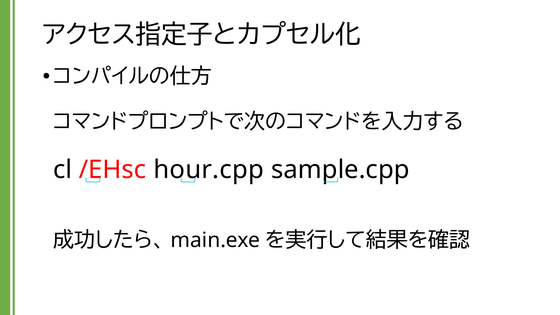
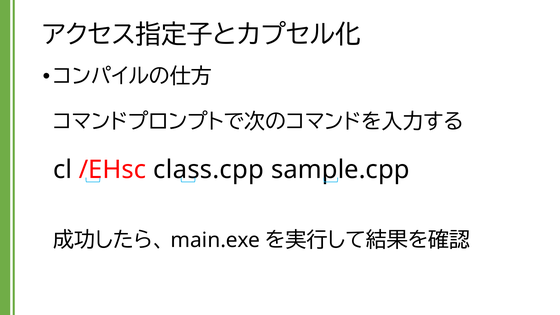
hour.cpp: hour.cpp -> class.cpp
